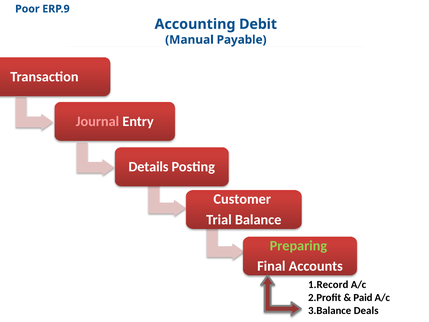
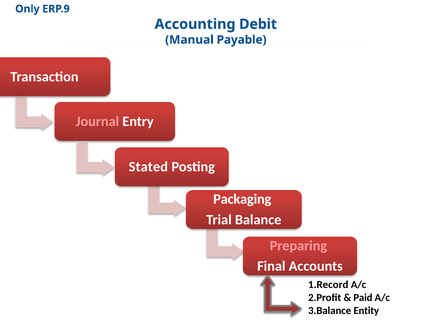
Poor: Poor -> Only
Details: Details -> Stated
Customer: Customer -> Packaging
Preparing colour: light green -> pink
Deals: Deals -> Entity
